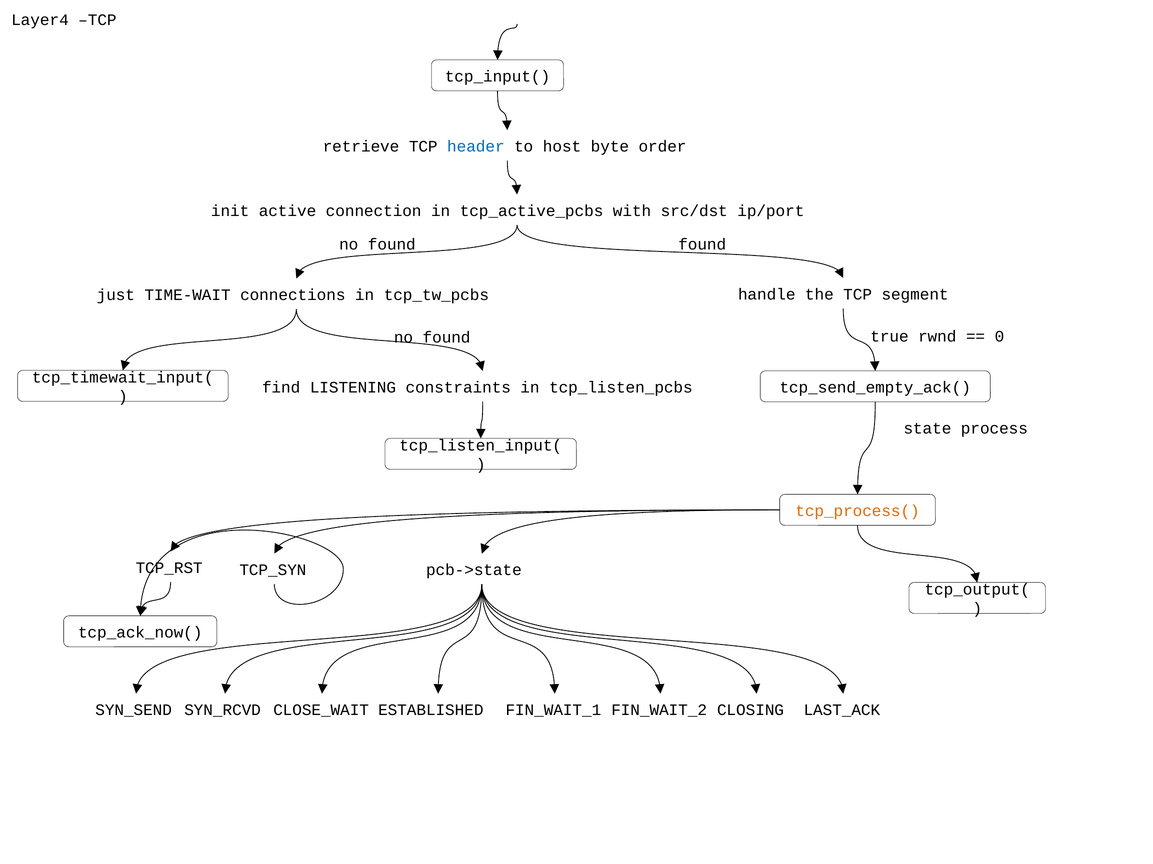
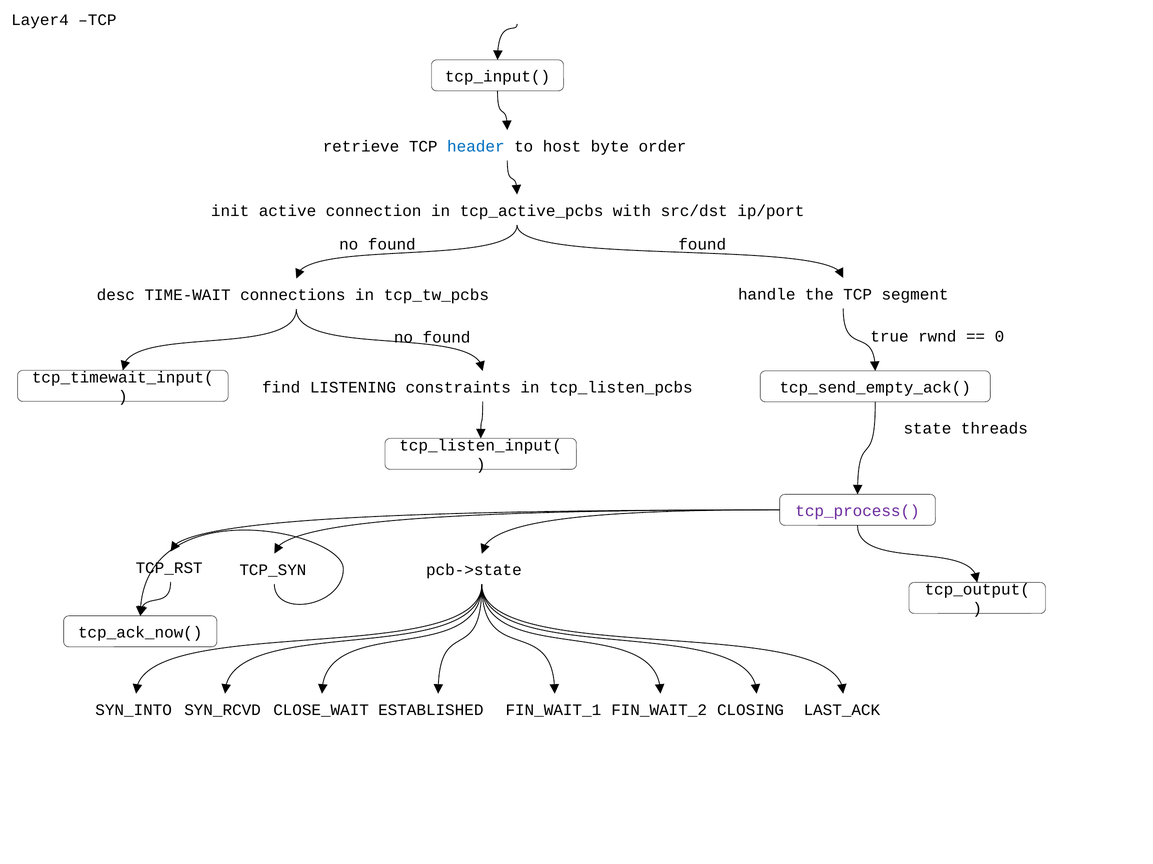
just: just -> desc
process: process -> threads
tcp_process( colour: orange -> purple
SYN_SEND: SYN_SEND -> SYN_INTO
